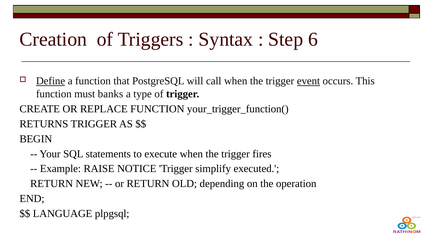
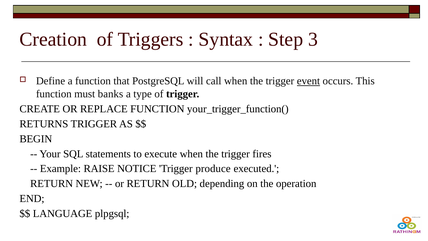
6: 6 -> 3
Define underline: present -> none
simplify: simplify -> produce
